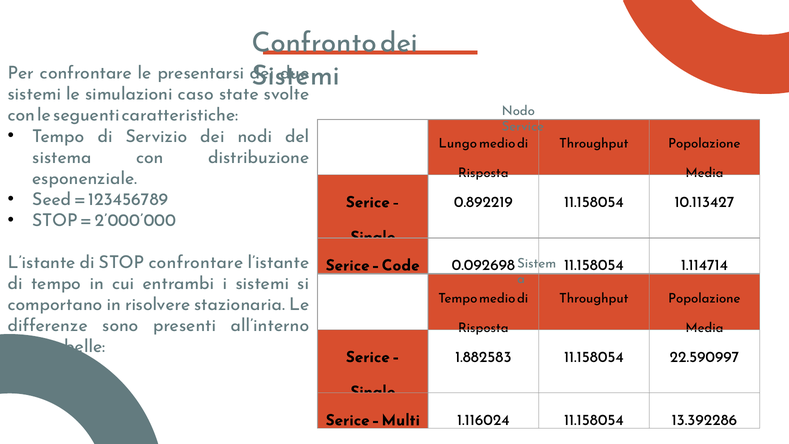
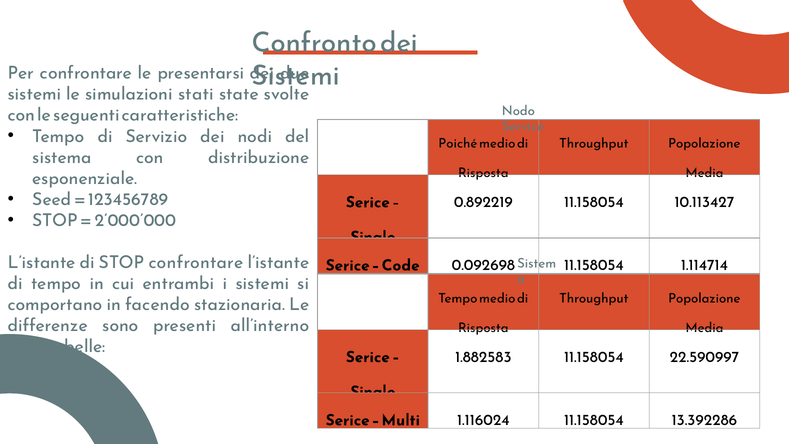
caso: caso -> stati
Lungo: Lungo -> Poiché
risolvere: risolvere -> facendo
